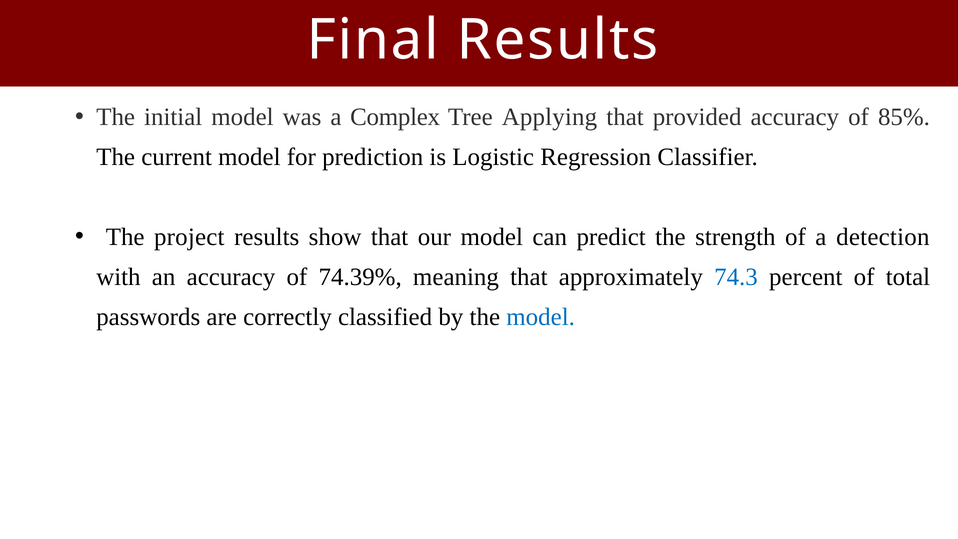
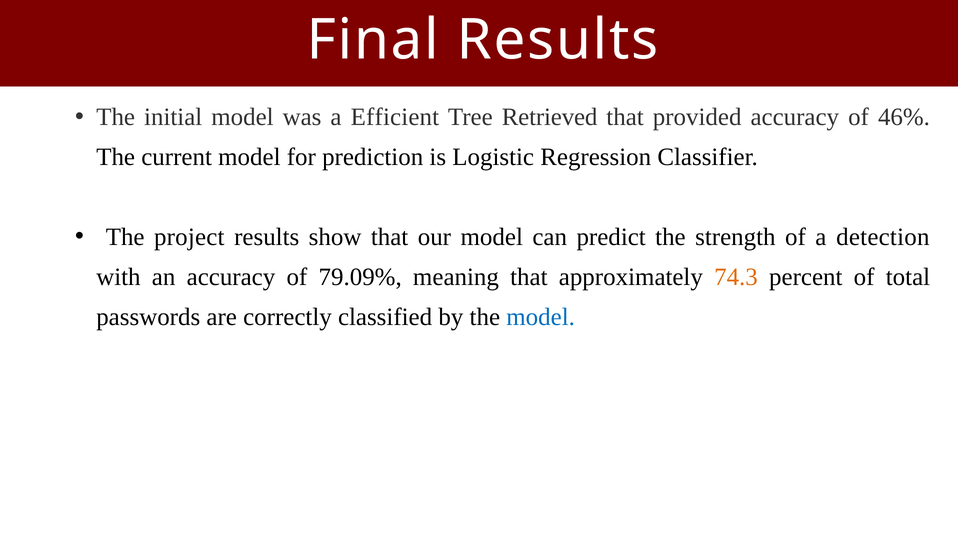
Complex: Complex -> Efficient
Applying: Applying -> Retrieved
85%: 85% -> 46%
74.39%: 74.39% -> 79.09%
74.3 colour: blue -> orange
